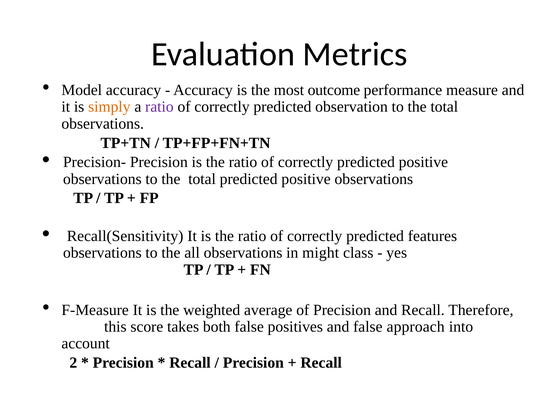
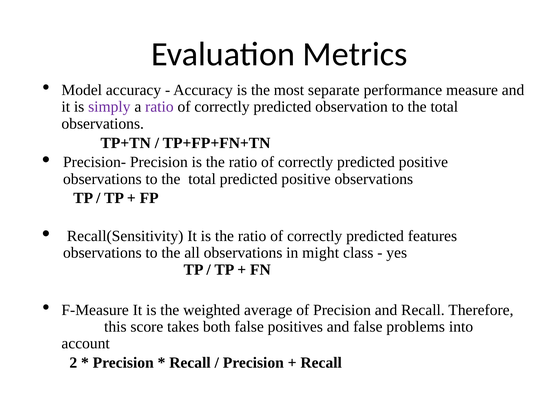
outcome: outcome -> separate
simply colour: orange -> purple
approach: approach -> problems
